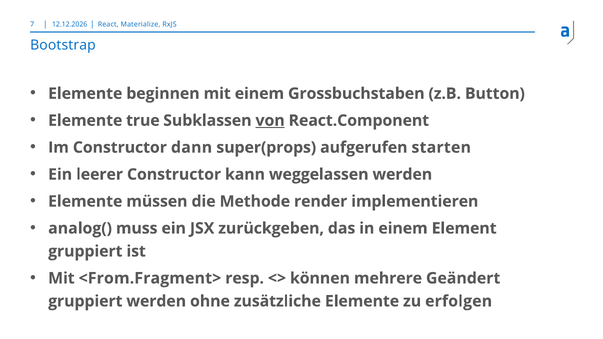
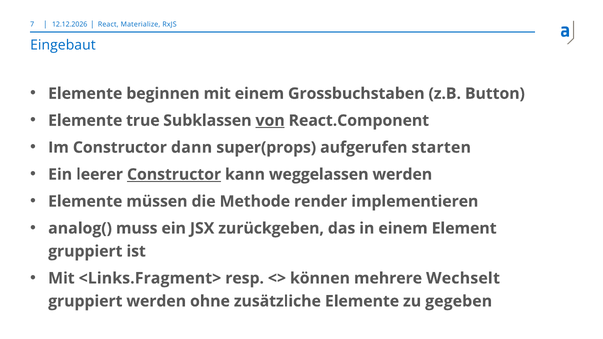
Bootstrap: Bootstrap -> Eingebaut
Constructor at (174, 174) underline: none -> present
<From.Fragment>: <From.Fragment> -> <Links.Fragment>
Geändert: Geändert -> Wechselt
erfolgen: erfolgen -> gegeben
